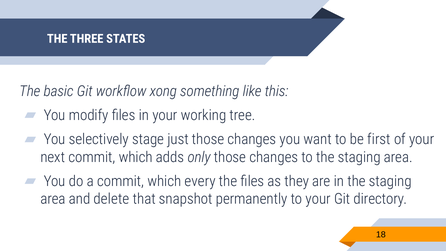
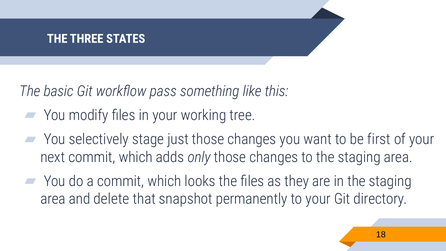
xong: xong -> pass
every: every -> looks
